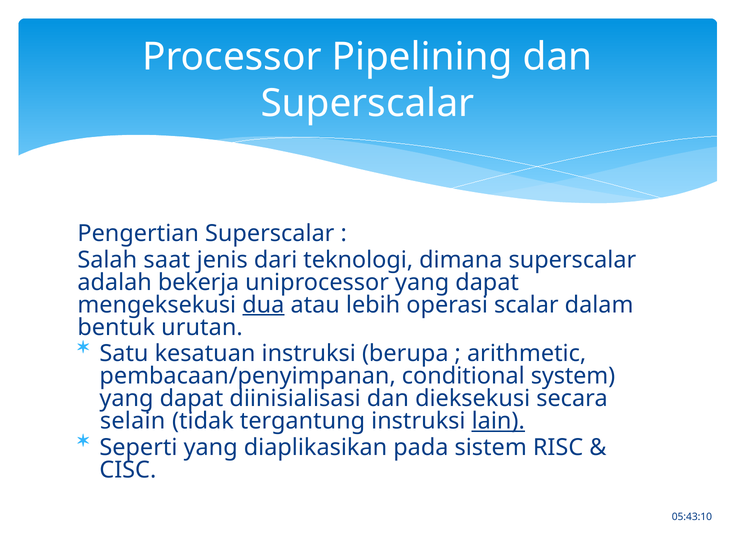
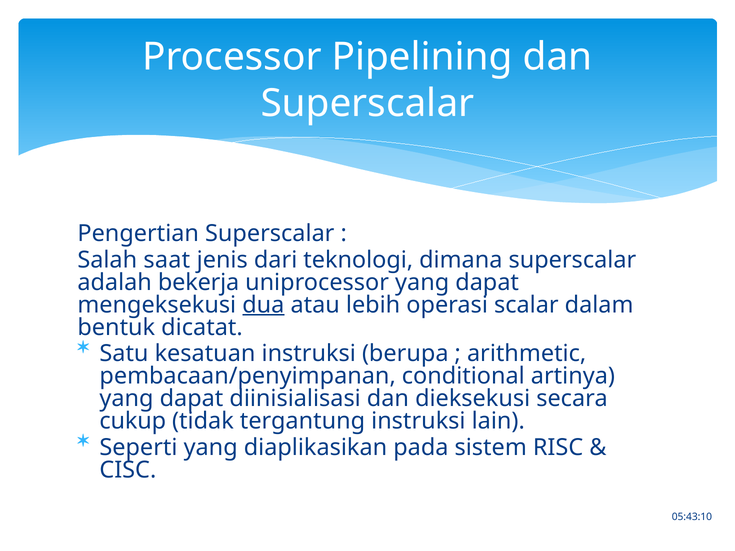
urutan: urutan -> dicatat
system: system -> artinya
selain: selain -> cukup
lain underline: present -> none
